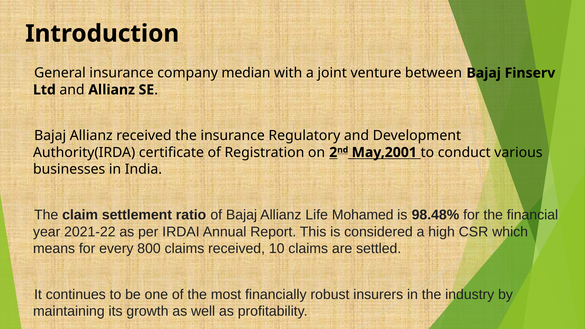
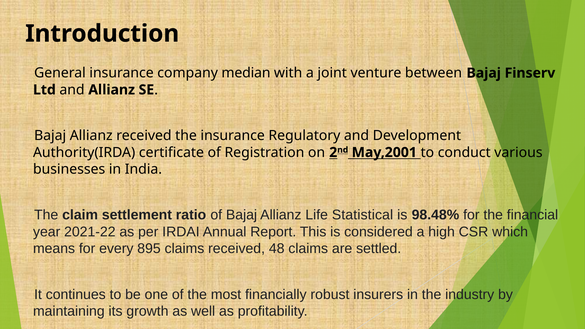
Mohamed: Mohamed -> Statistical
800: 800 -> 895
10: 10 -> 48
